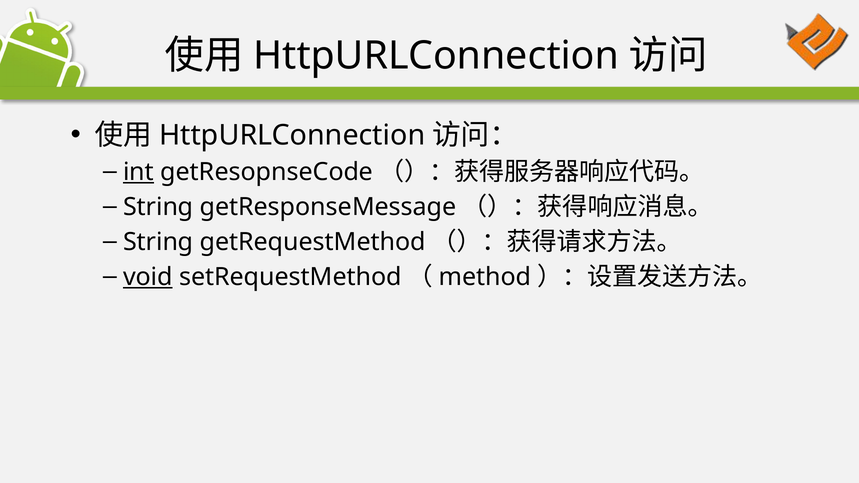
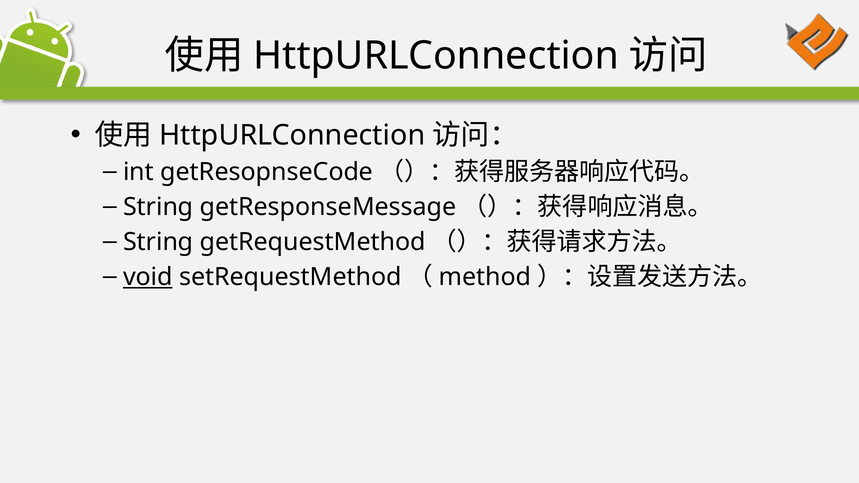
int underline: present -> none
